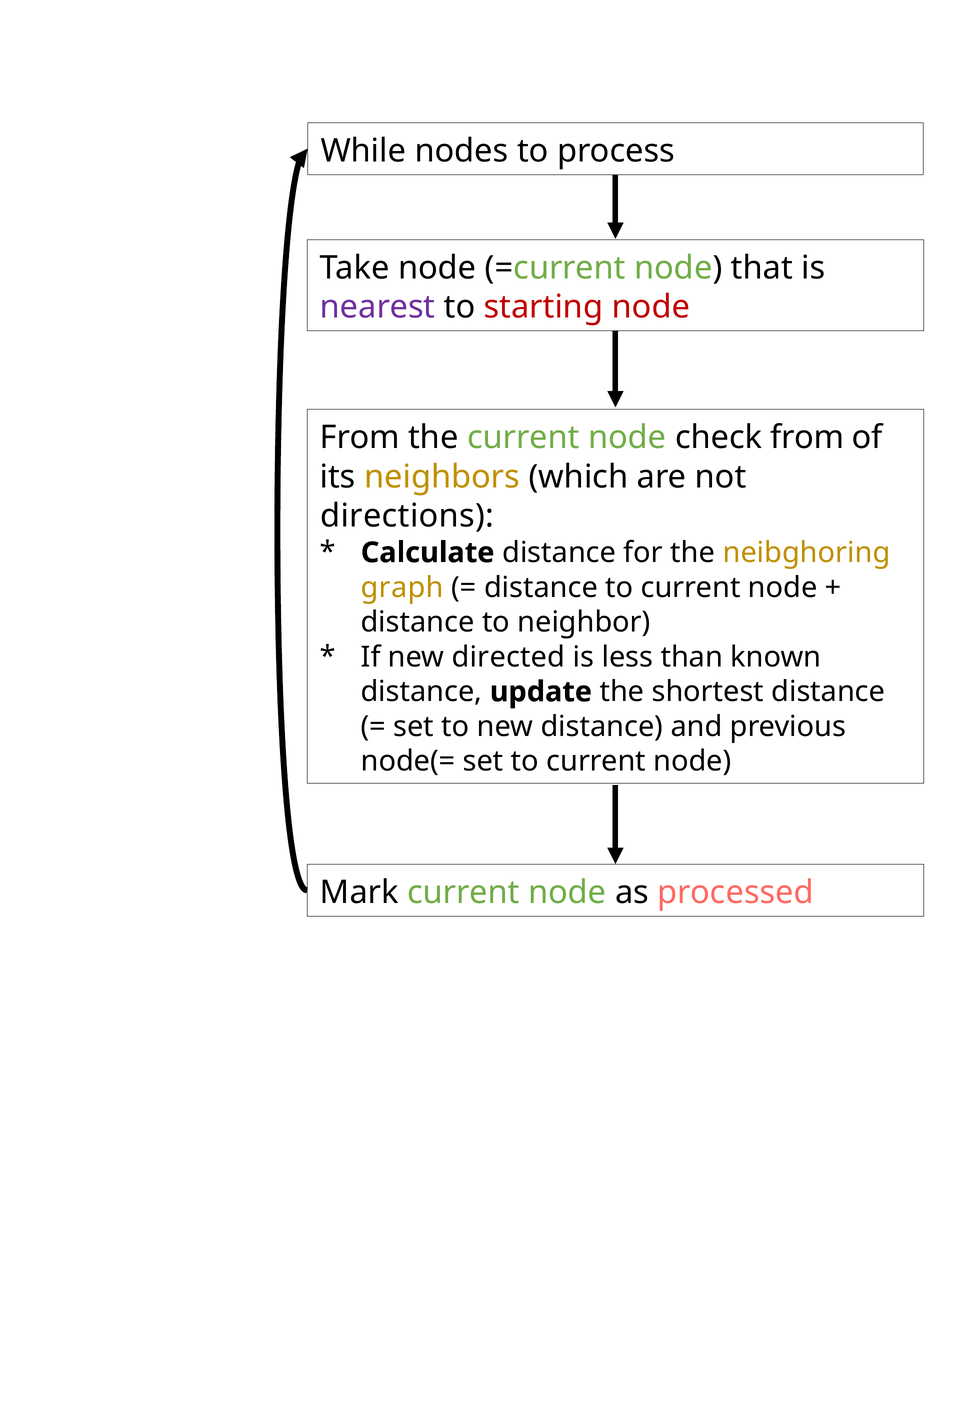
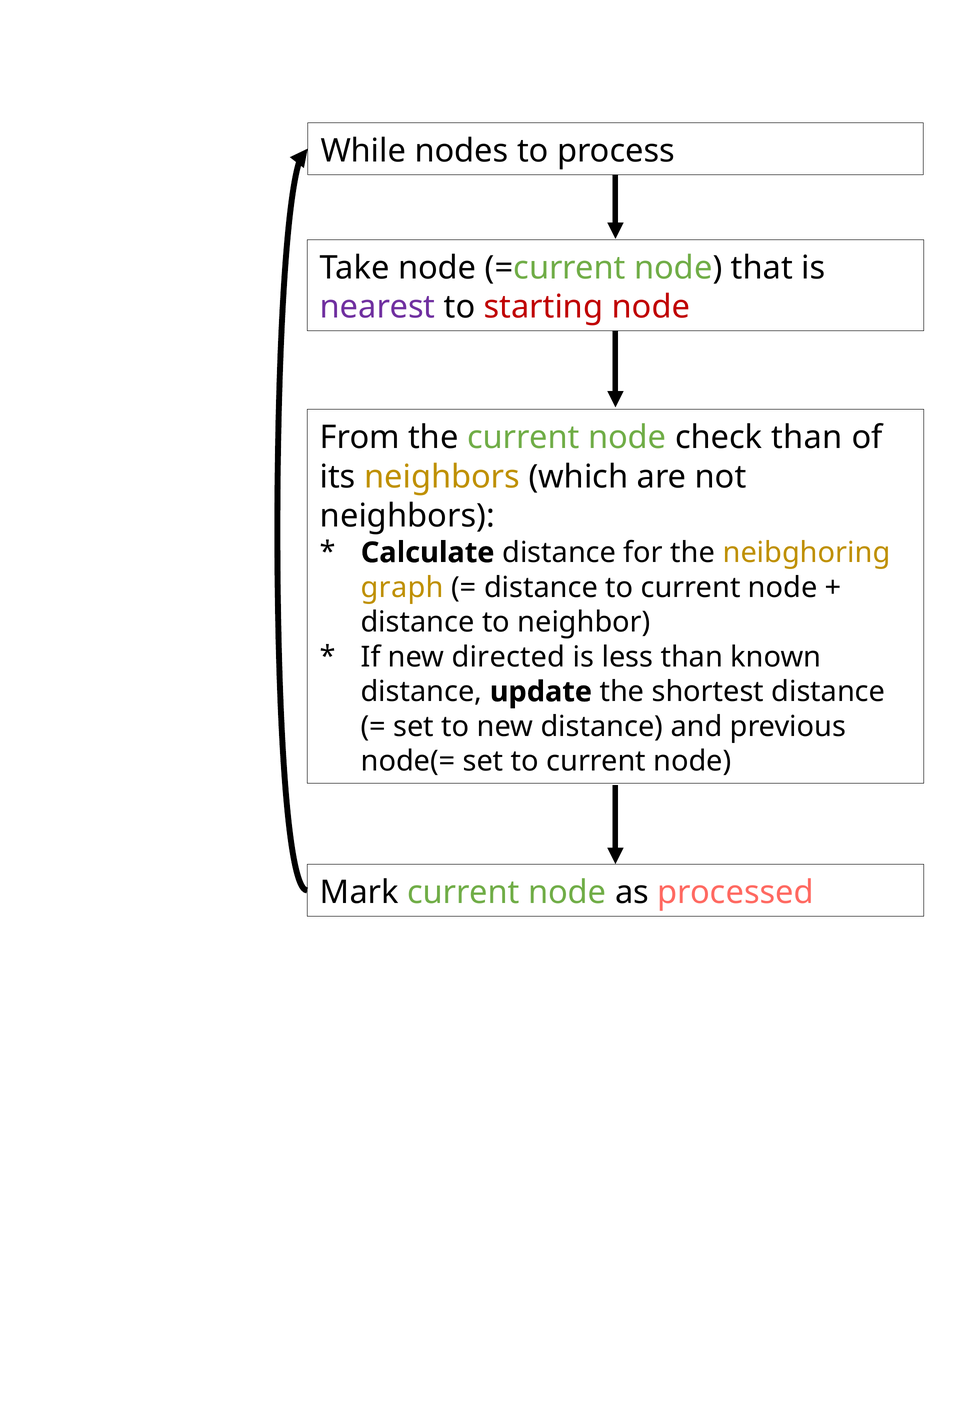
check from: from -> than
directions at (407, 516): directions -> neighbors
